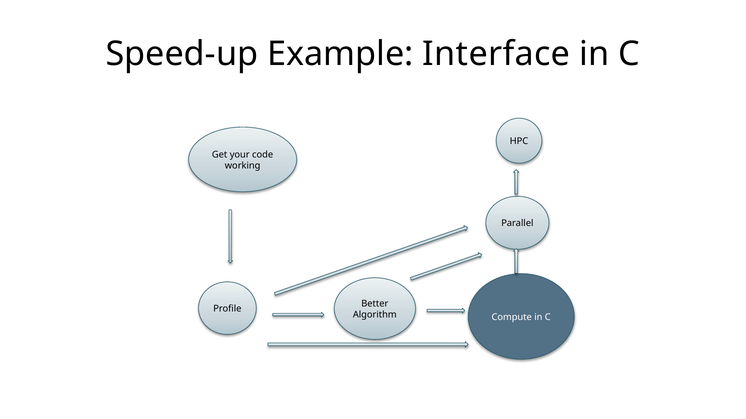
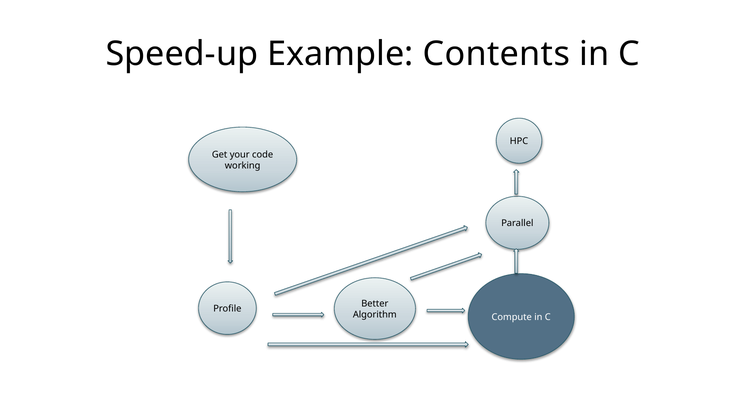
Interface: Interface -> Contents
